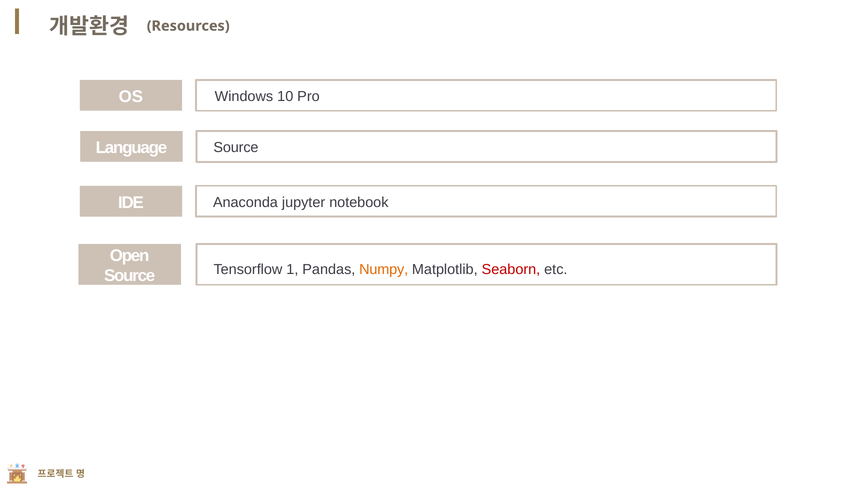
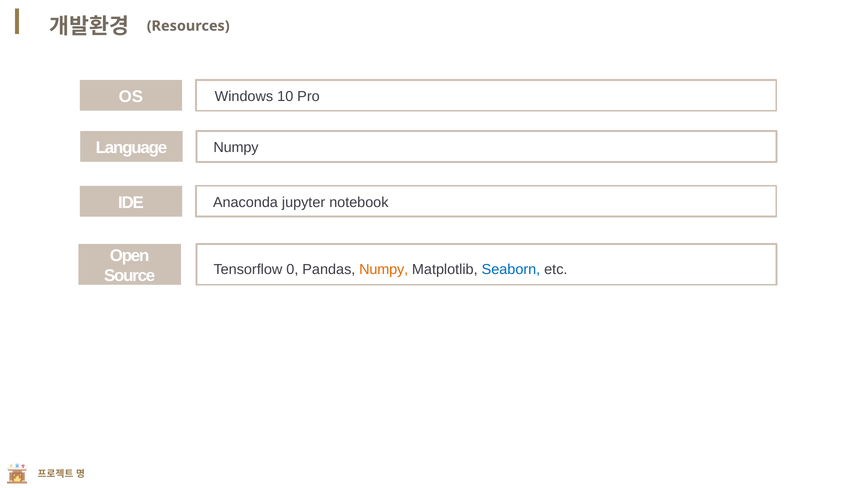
Language Source: Source -> Numpy
1: 1 -> 0
Seaborn colour: red -> blue
